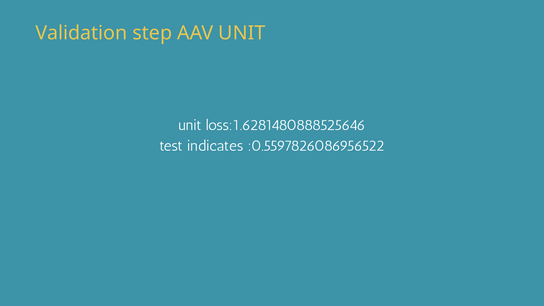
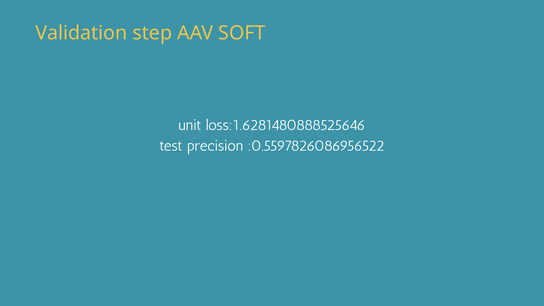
AAV UNIT: UNIT -> SOFT
indicates: indicates -> precision
